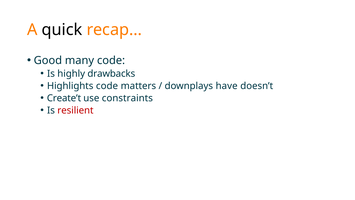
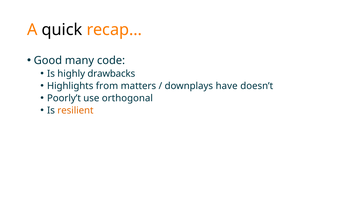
Highlights code: code -> from
Create’t: Create’t -> Poorly’t
constraints: constraints -> orthogonal
resilient colour: red -> orange
